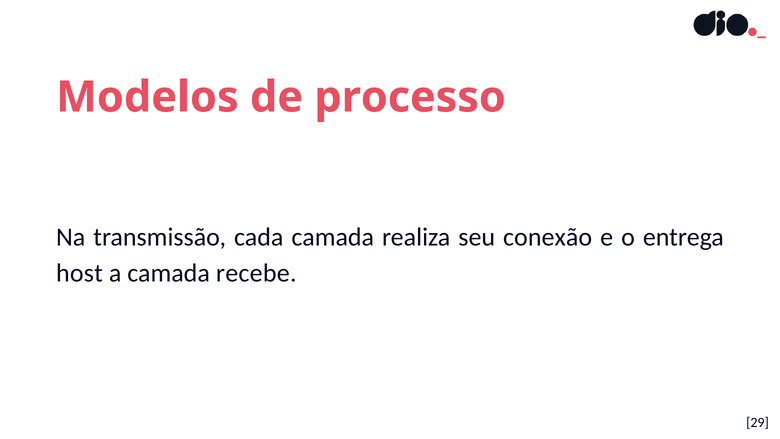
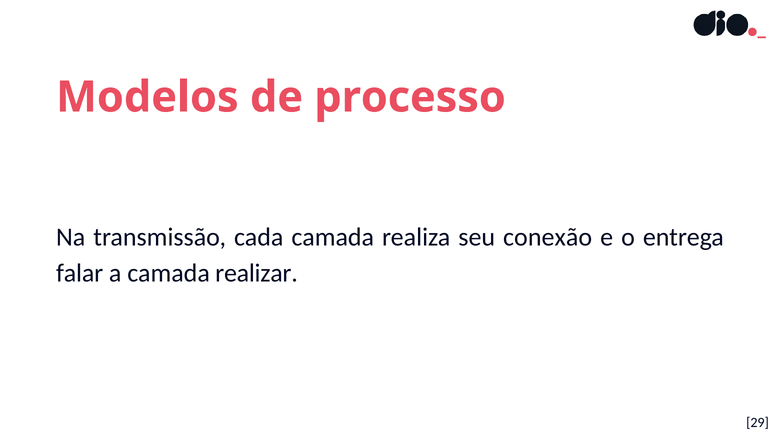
host: host -> falar
recebe: recebe -> realizar
